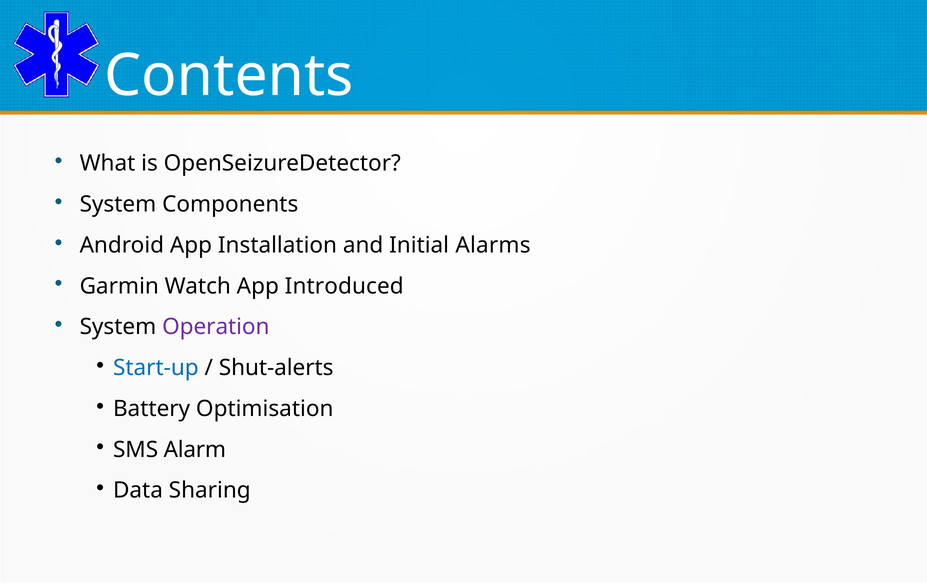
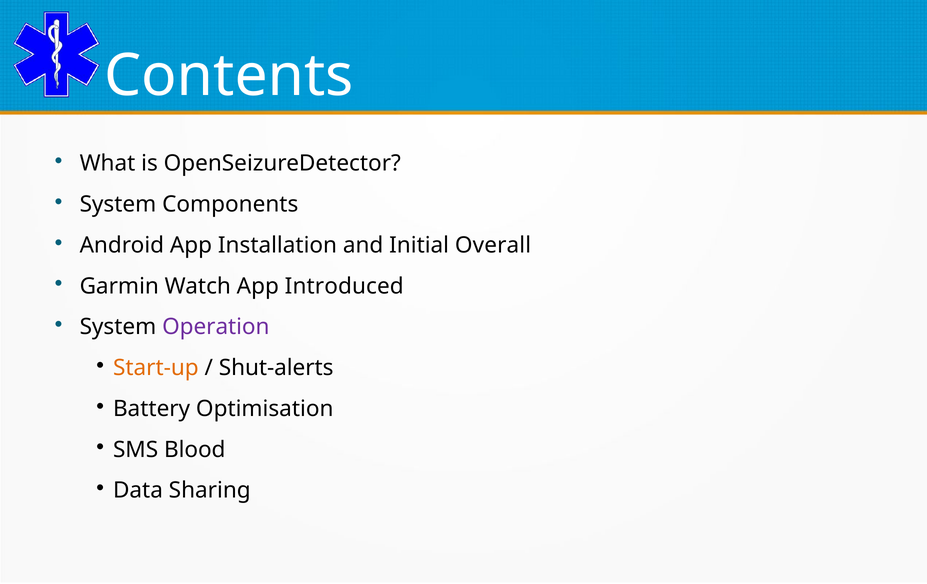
Alarms: Alarms -> Overall
Start-up colour: blue -> orange
Alarm: Alarm -> Blood
